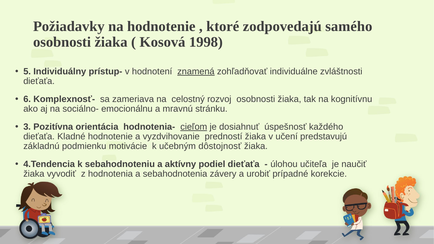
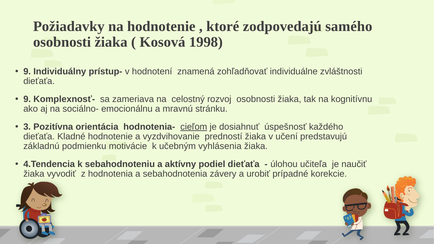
5 at (27, 72): 5 -> 9
znamená underline: present -> none
6 at (27, 99): 6 -> 9
dôstojnosť: dôstojnosť -> vyhlásenia
